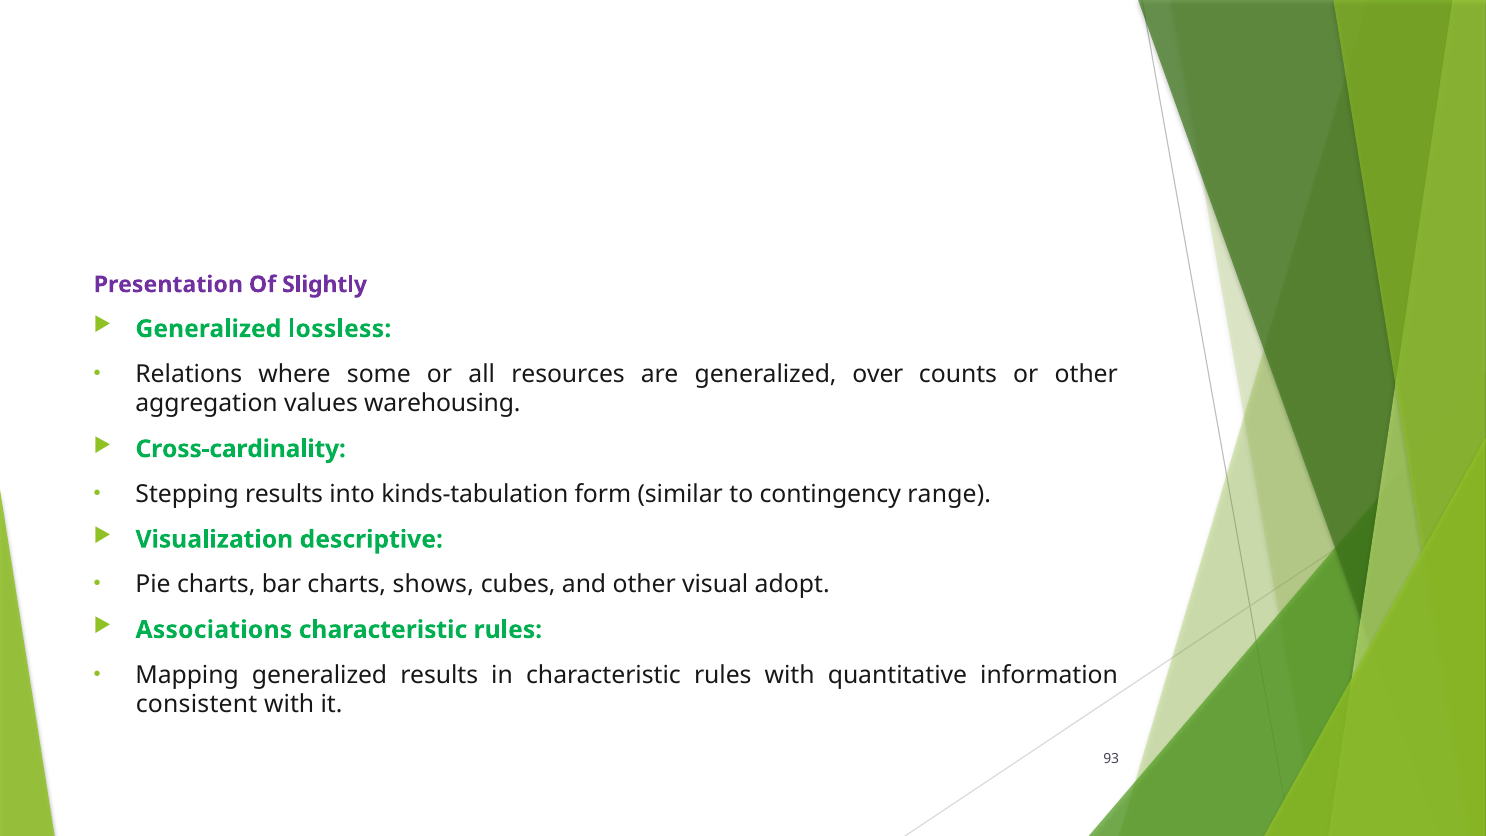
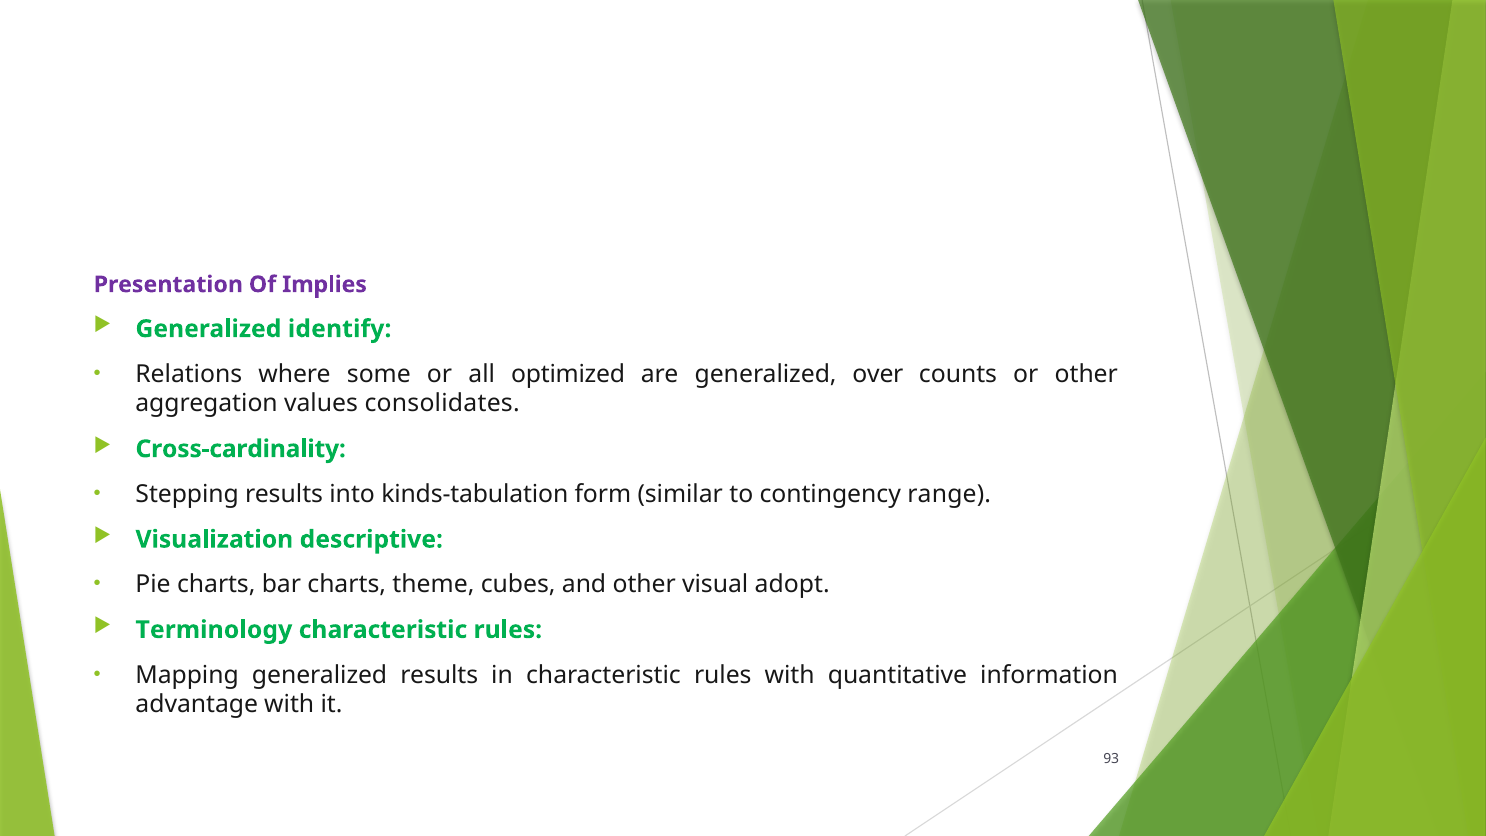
Slightly: Slightly -> Implies
lossless: lossless -> identify
resources: resources -> optimized
warehousing: warehousing -> consolidates
shows: shows -> theme
Associations: Associations -> Terminology
consistent: consistent -> advantage
